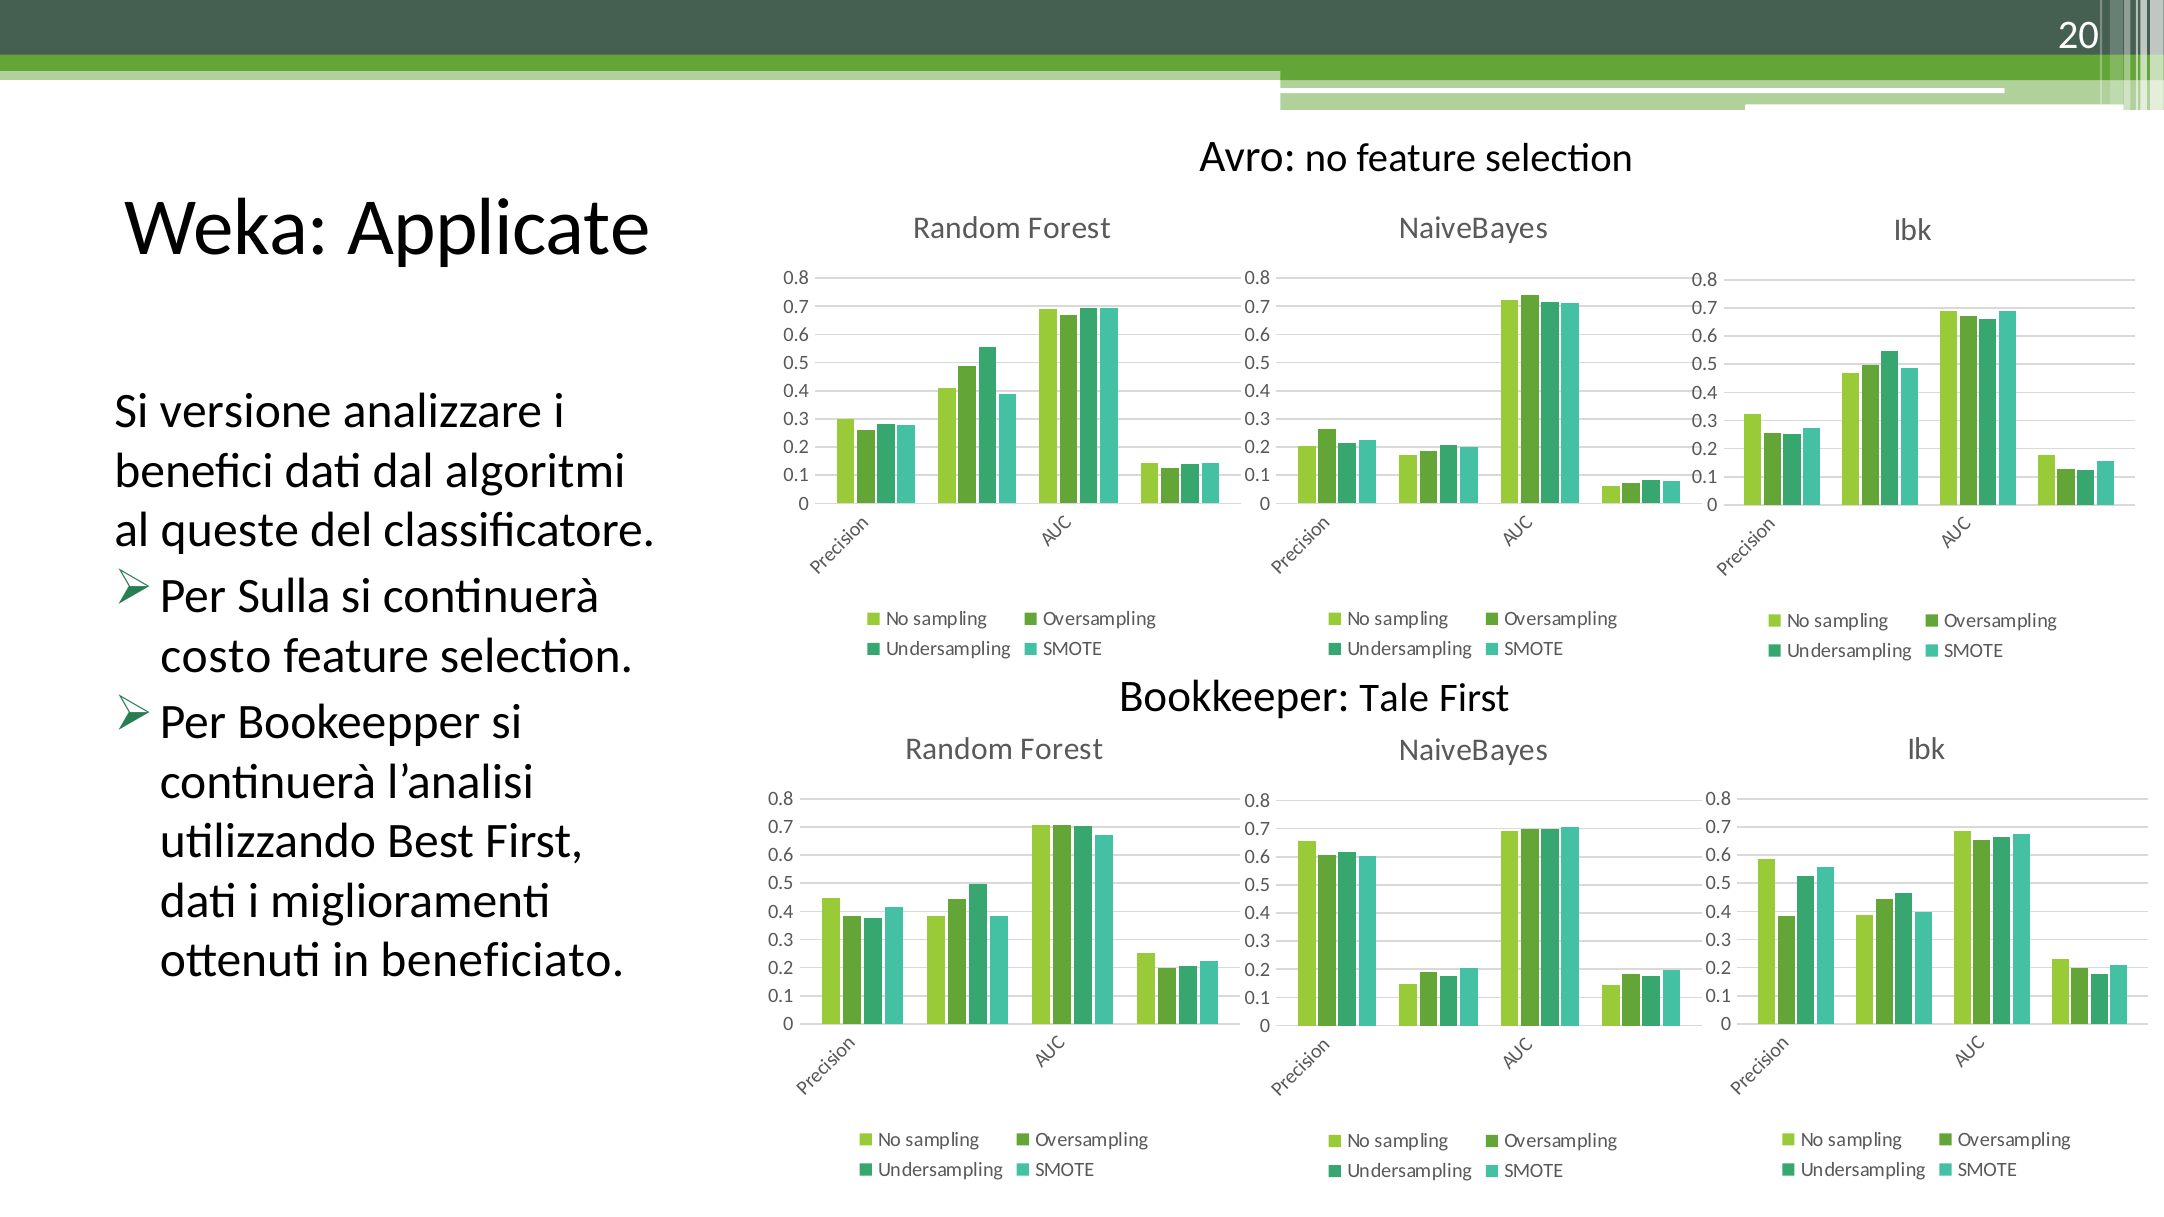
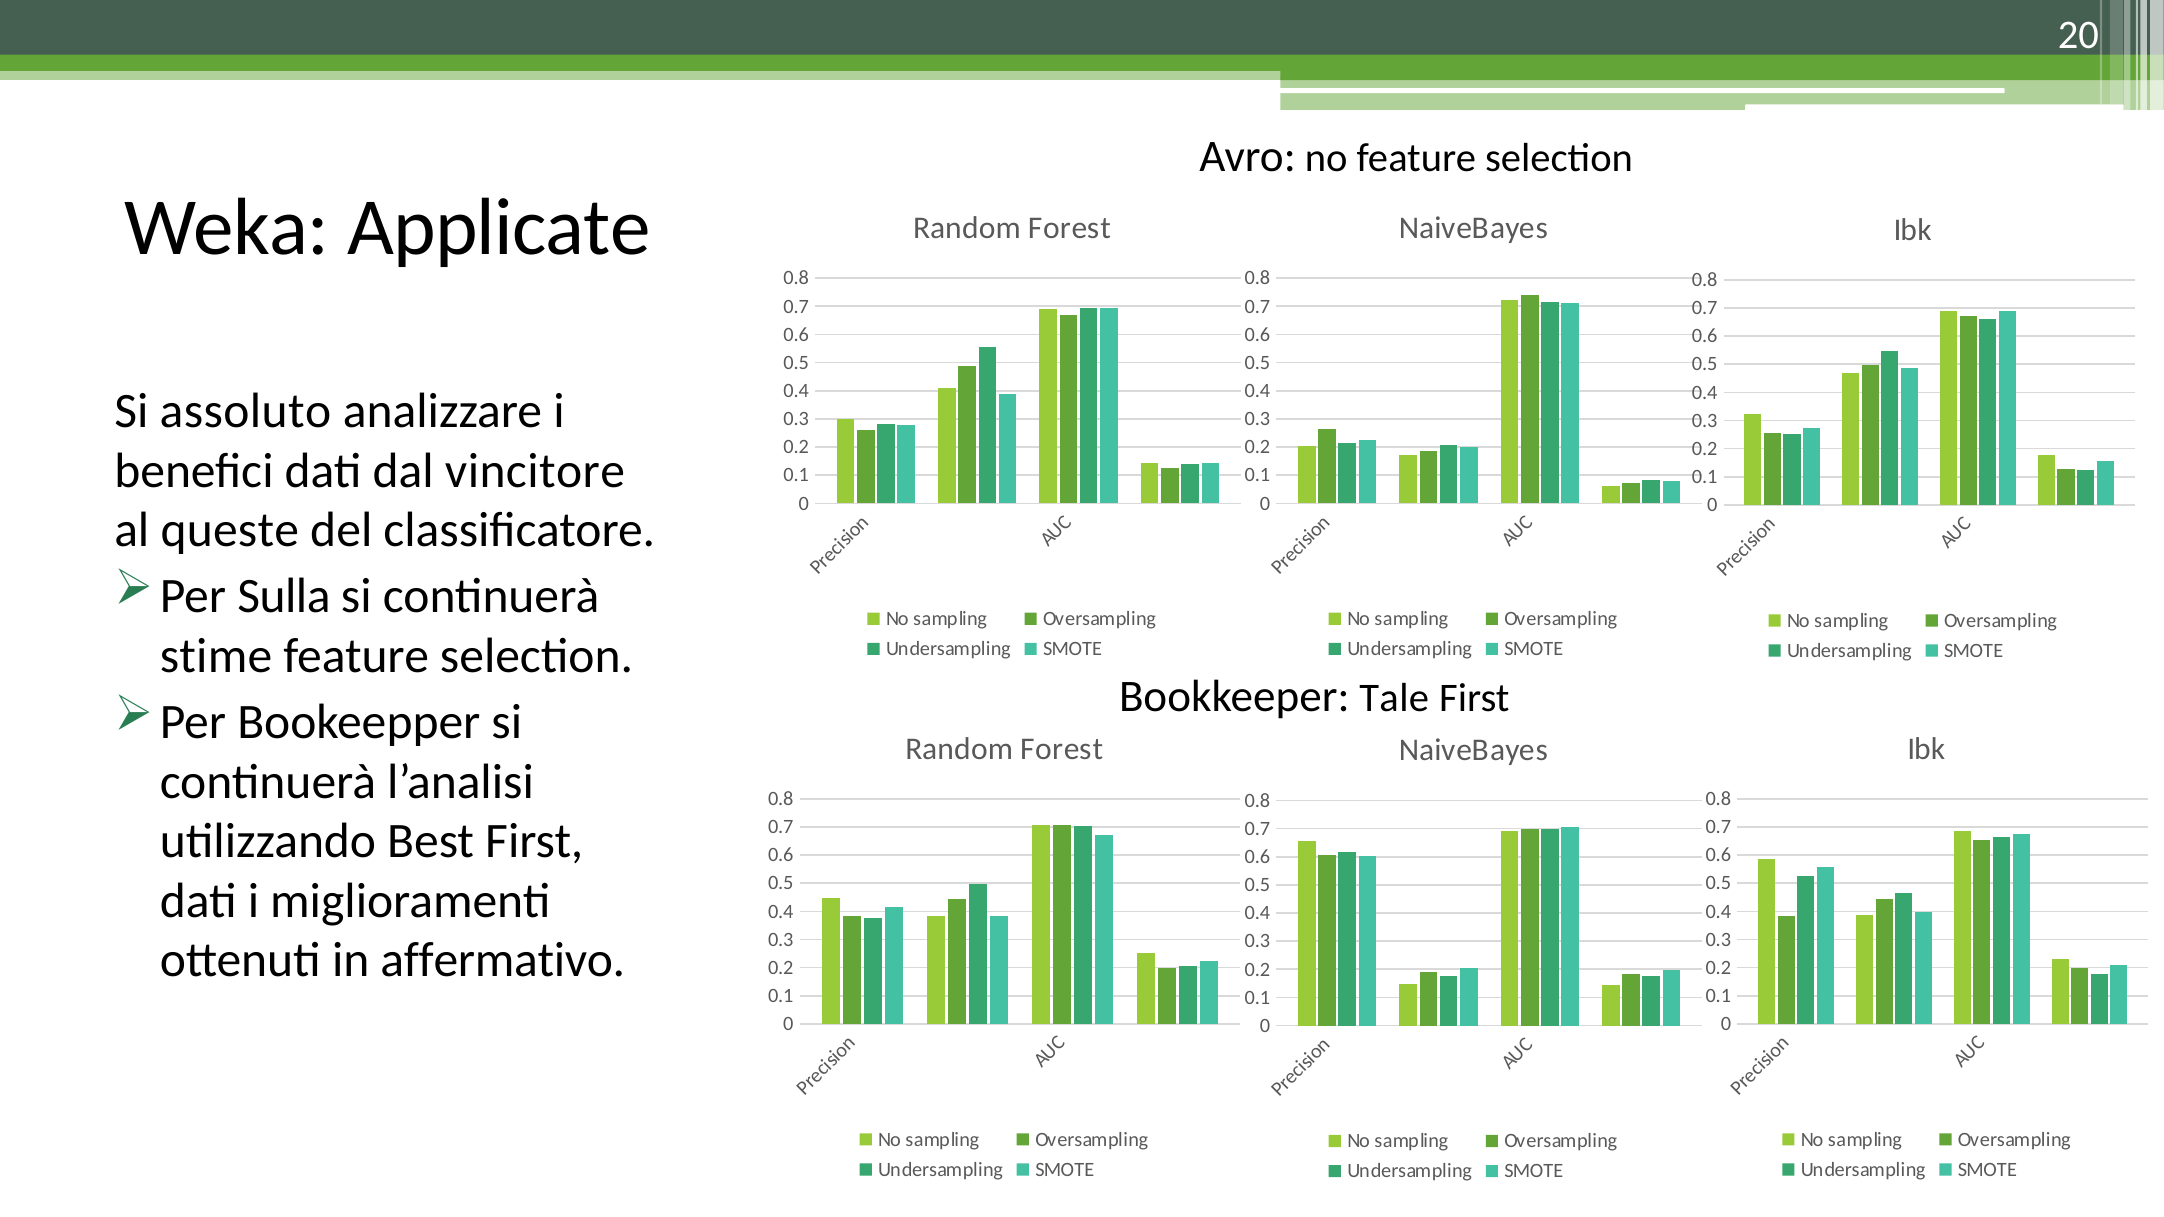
versione: versione -> assoluto
algoritmi: algoritmi -> vincitore
costo: costo -> stime
beneficiato: beneficiato -> affermativo
